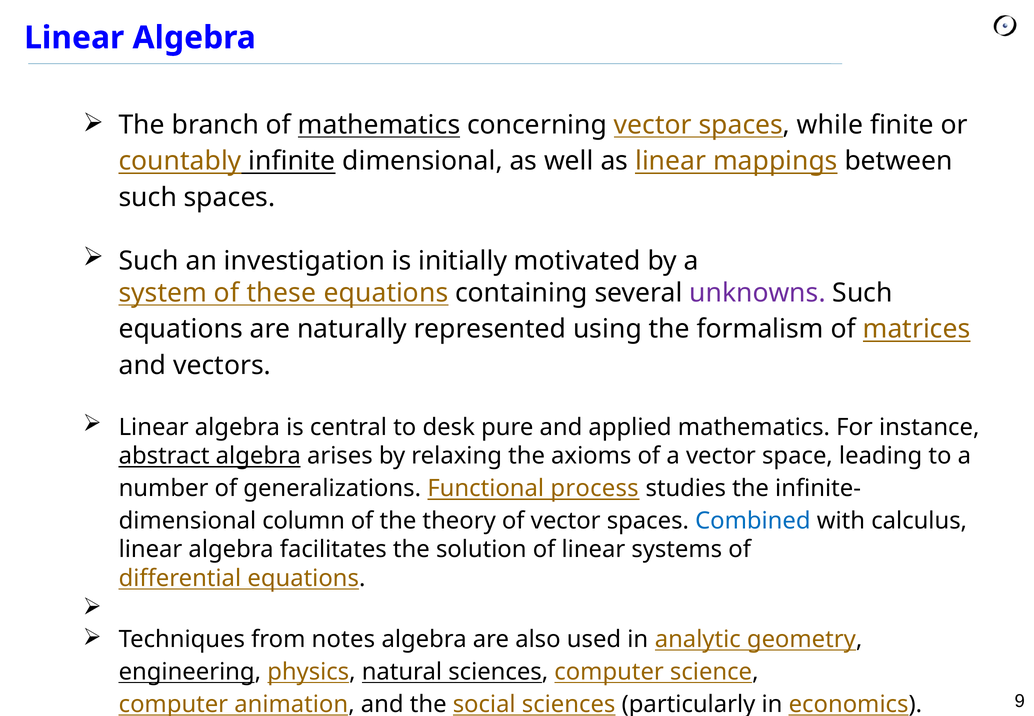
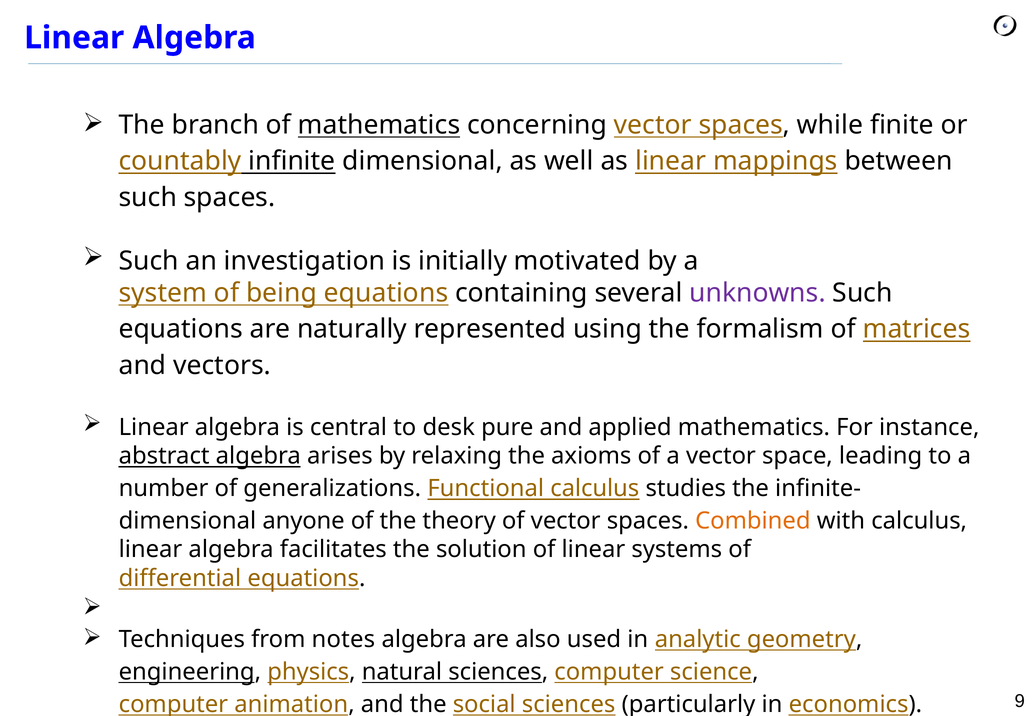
these: these -> being
Functional process: process -> calculus
column: column -> anyone
Combined colour: blue -> orange
